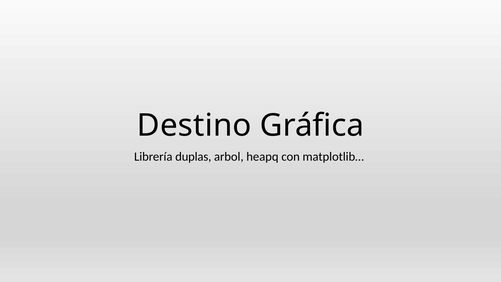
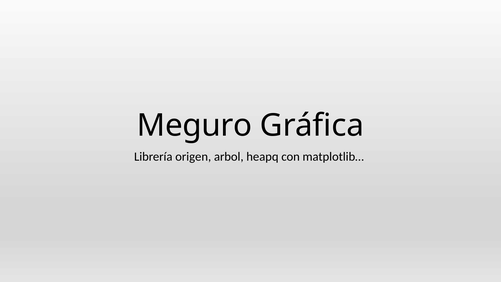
Destino: Destino -> Meguro
duplas: duplas -> origen
